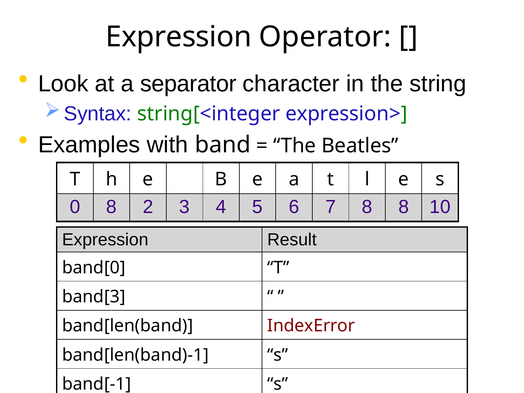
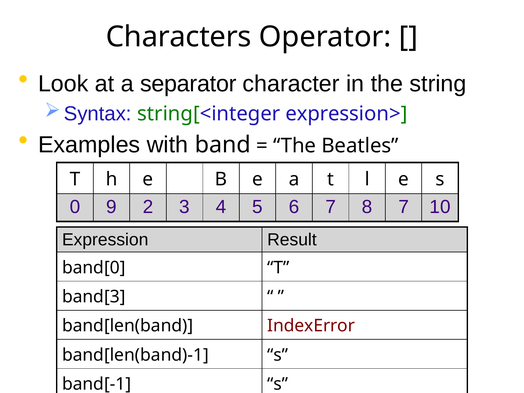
Expression at (179, 37): Expression -> Characters
0 8: 8 -> 9
8 8: 8 -> 7
